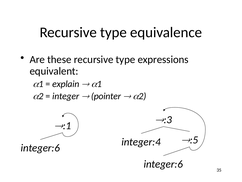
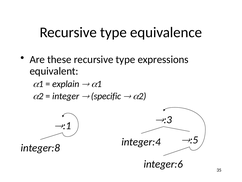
pointer: pointer -> specific
integer:6 at (40, 148): integer:6 -> integer:8
